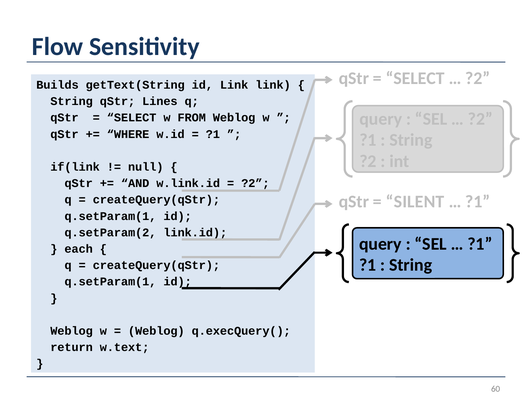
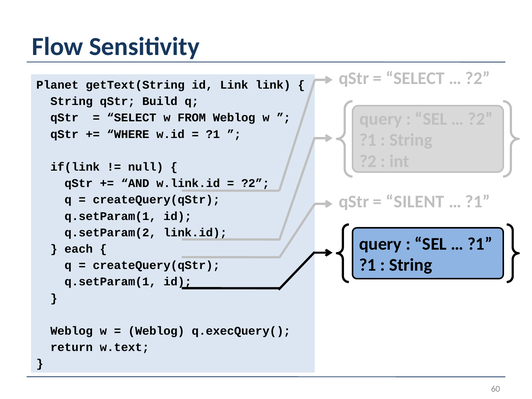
Builds: Builds -> Planet
Lines: Lines -> Build
